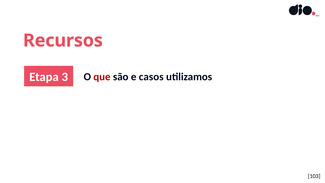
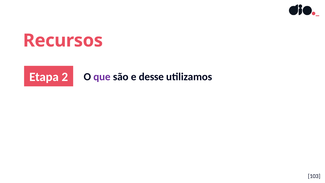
3: 3 -> 2
que colour: red -> purple
casos: casos -> desse
